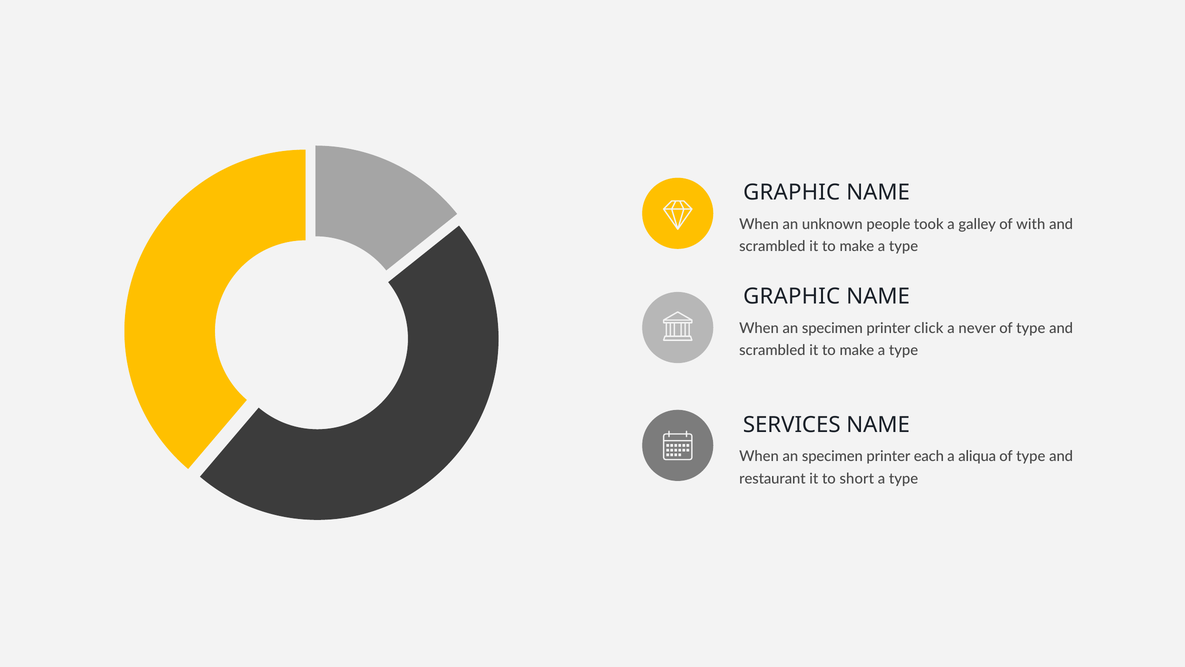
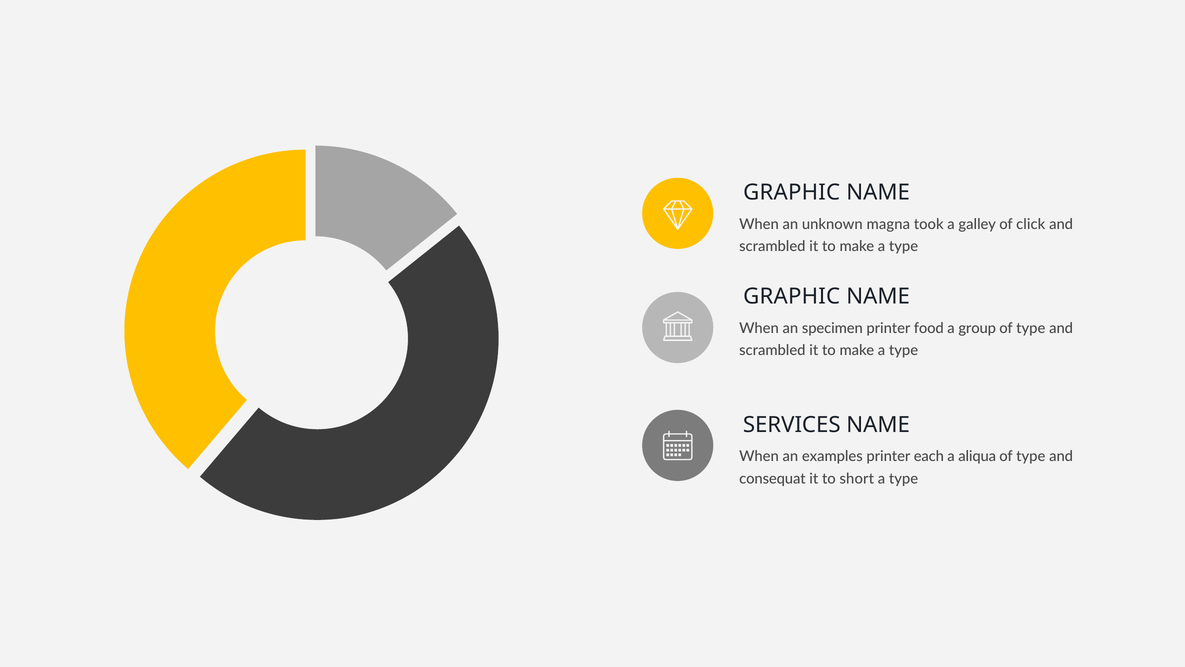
people: people -> magna
with: with -> click
click: click -> food
never: never -> group
specimen at (832, 456): specimen -> examples
restaurant: restaurant -> consequat
